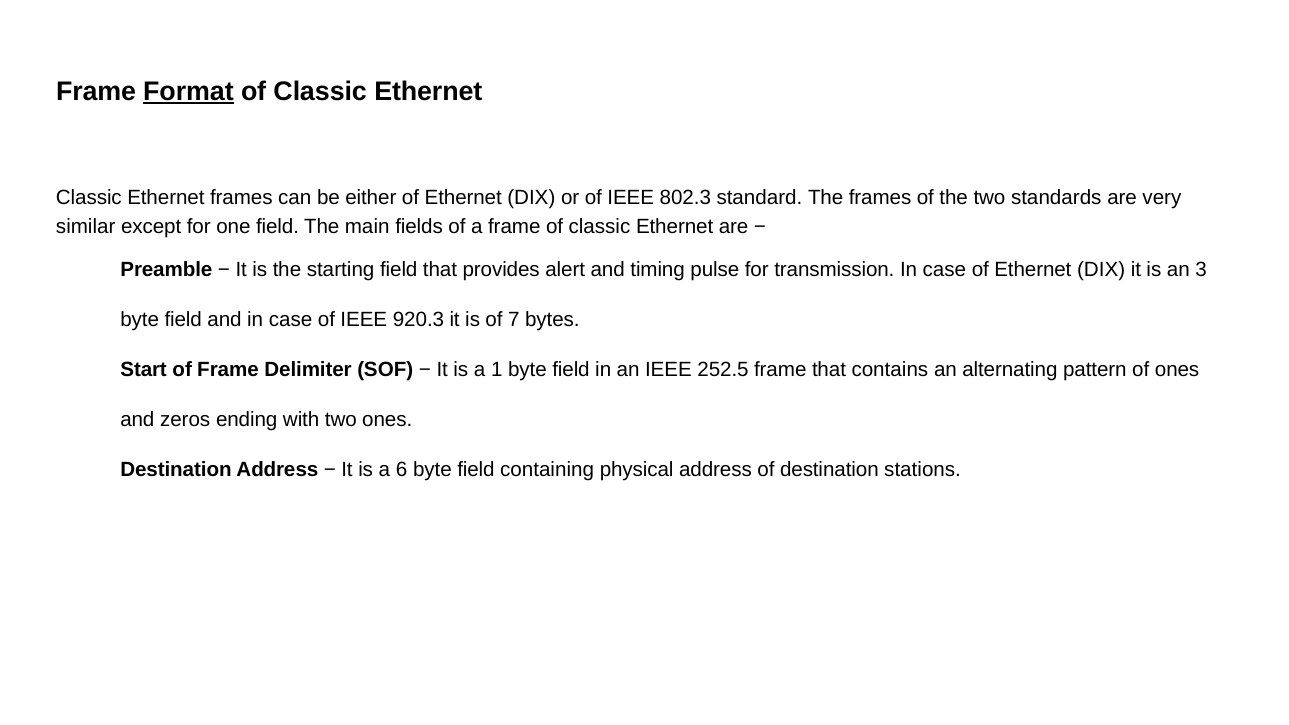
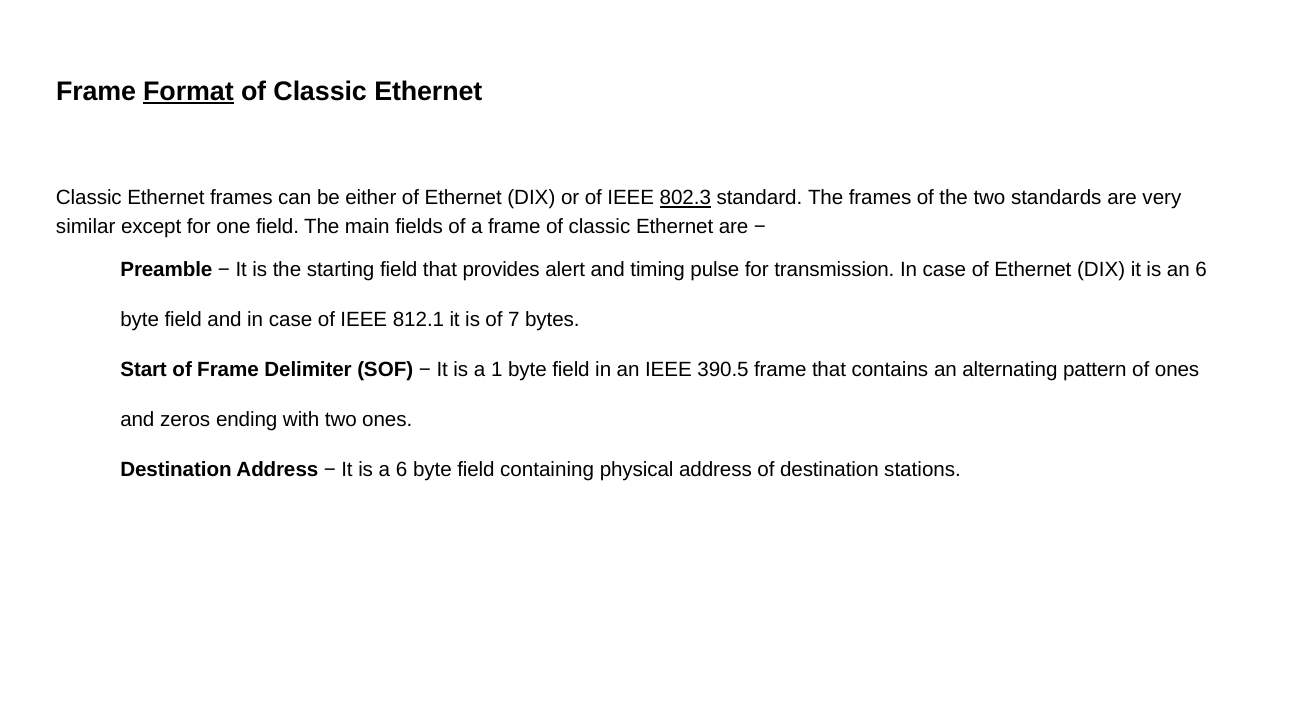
802.3 underline: none -> present
an 3: 3 -> 6
920.3: 920.3 -> 812.1
252.5: 252.5 -> 390.5
